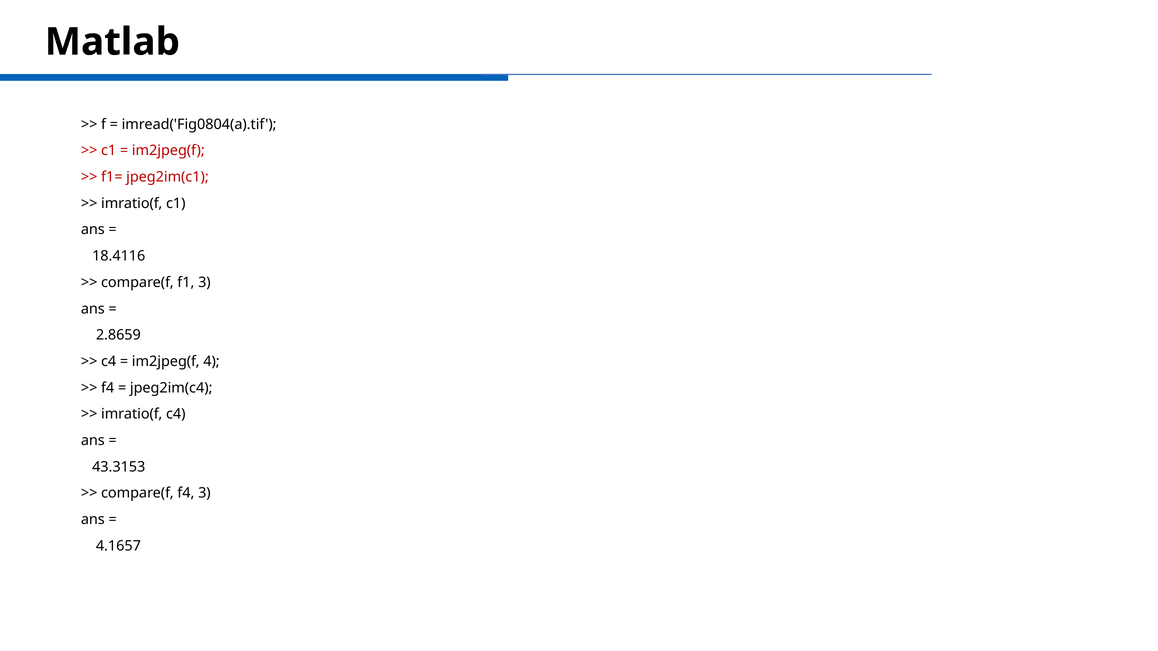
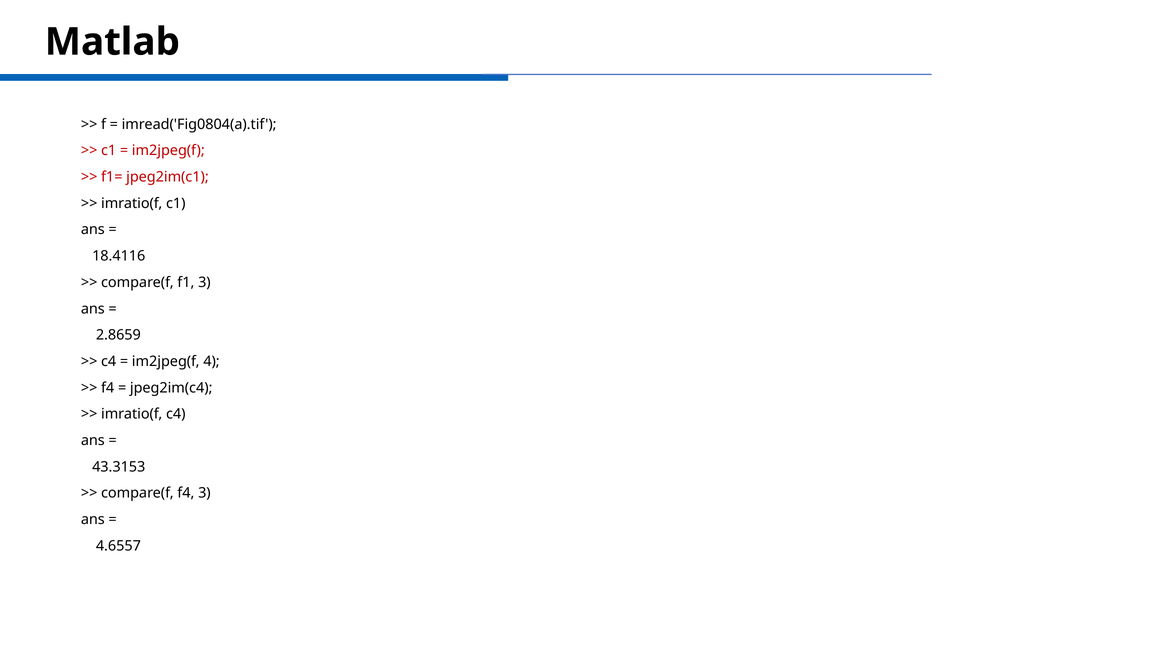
4.1657: 4.1657 -> 4.6557
